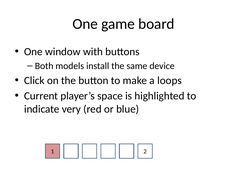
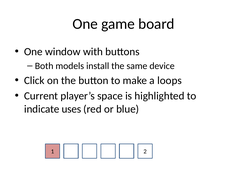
very: very -> uses
